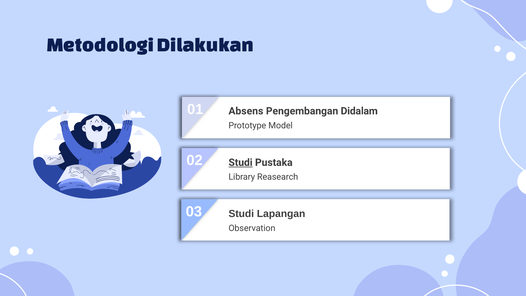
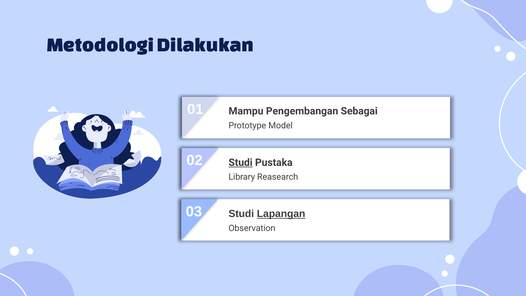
Absens: Absens -> Mampu
Didalam: Didalam -> Sebagai
Lapangan underline: none -> present
